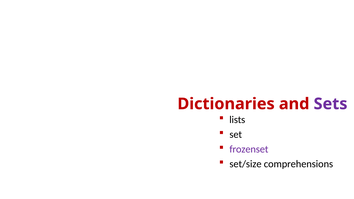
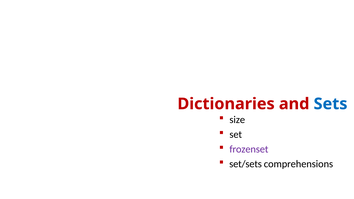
Sets colour: purple -> blue
lists: lists -> size
set/size: set/size -> set/sets
